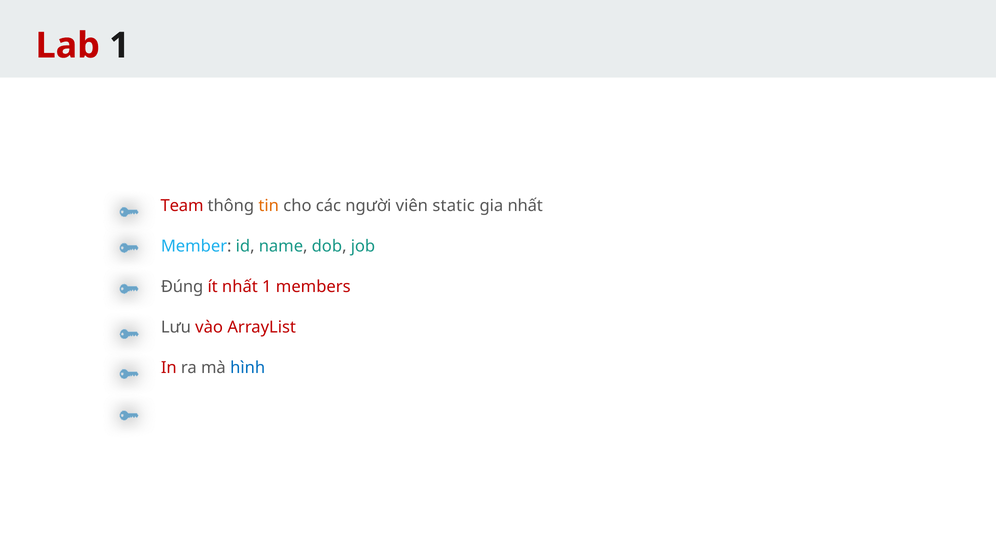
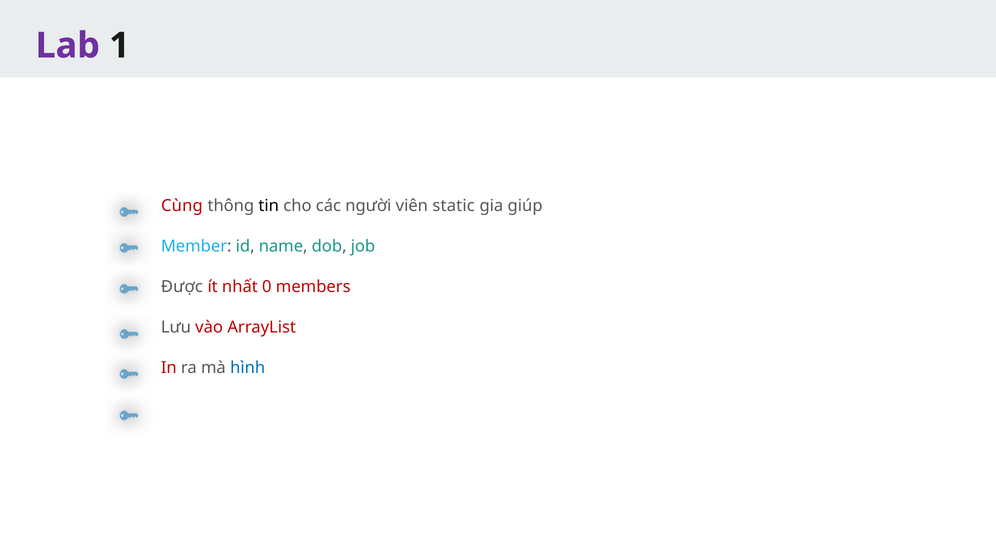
Lab colour: red -> purple
Team: Team -> Cùng
tin colour: orange -> black
gia nhất: nhất -> giúp
Đúng: Đúng -> Được
nhất 1: 1 -> 0
